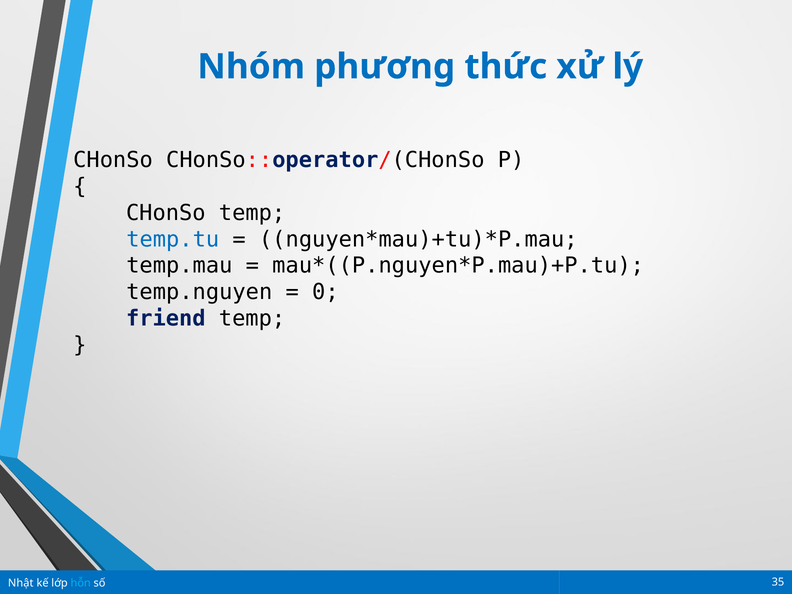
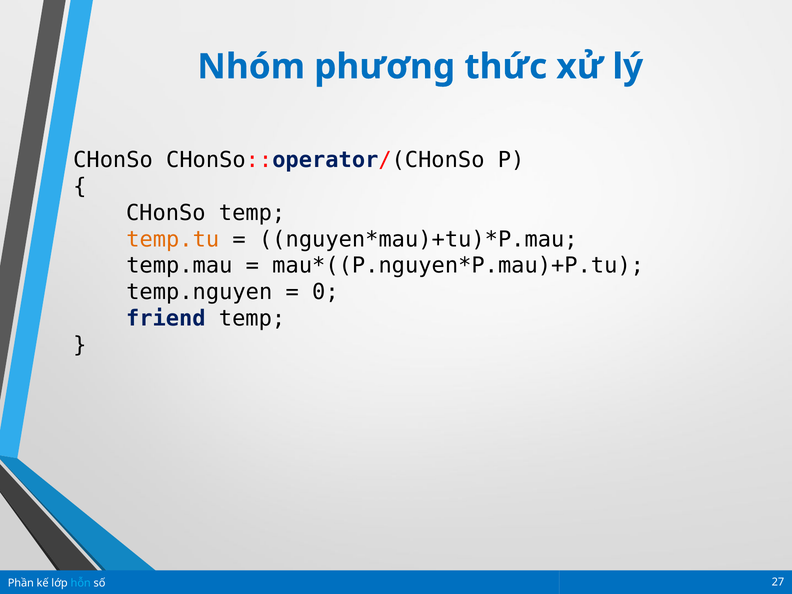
temp.tu colour: blue -> orange
Nhật: Nhật -> Phần
35: 35 -> 27
